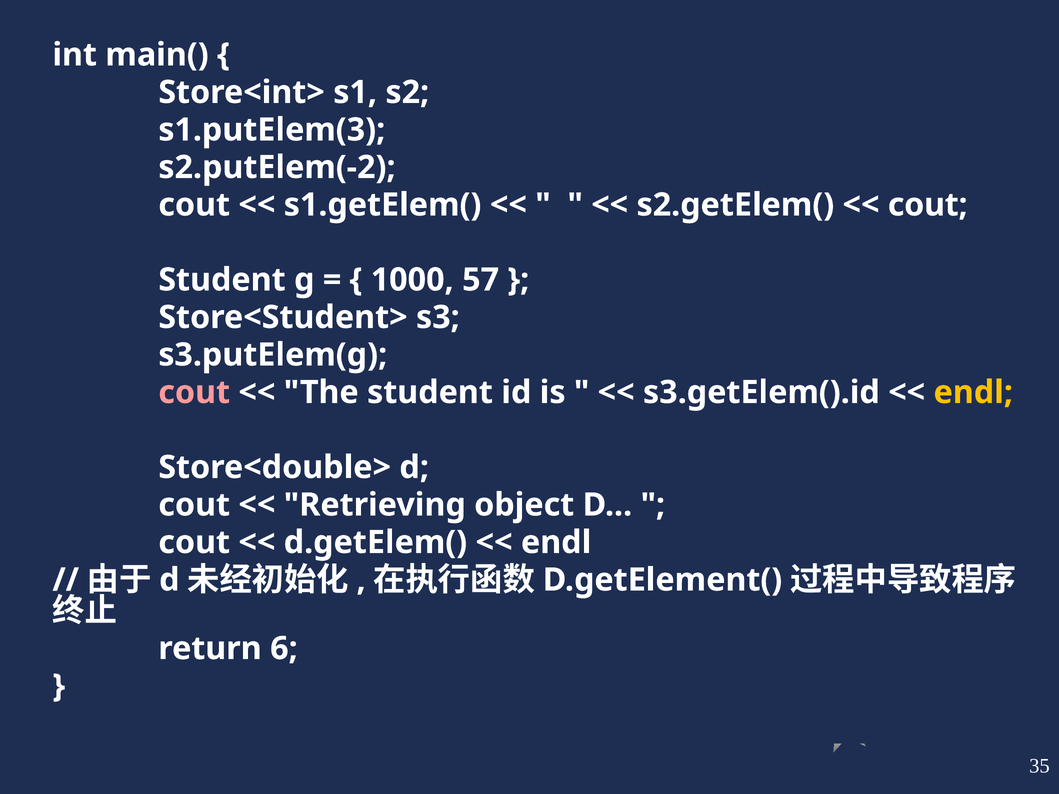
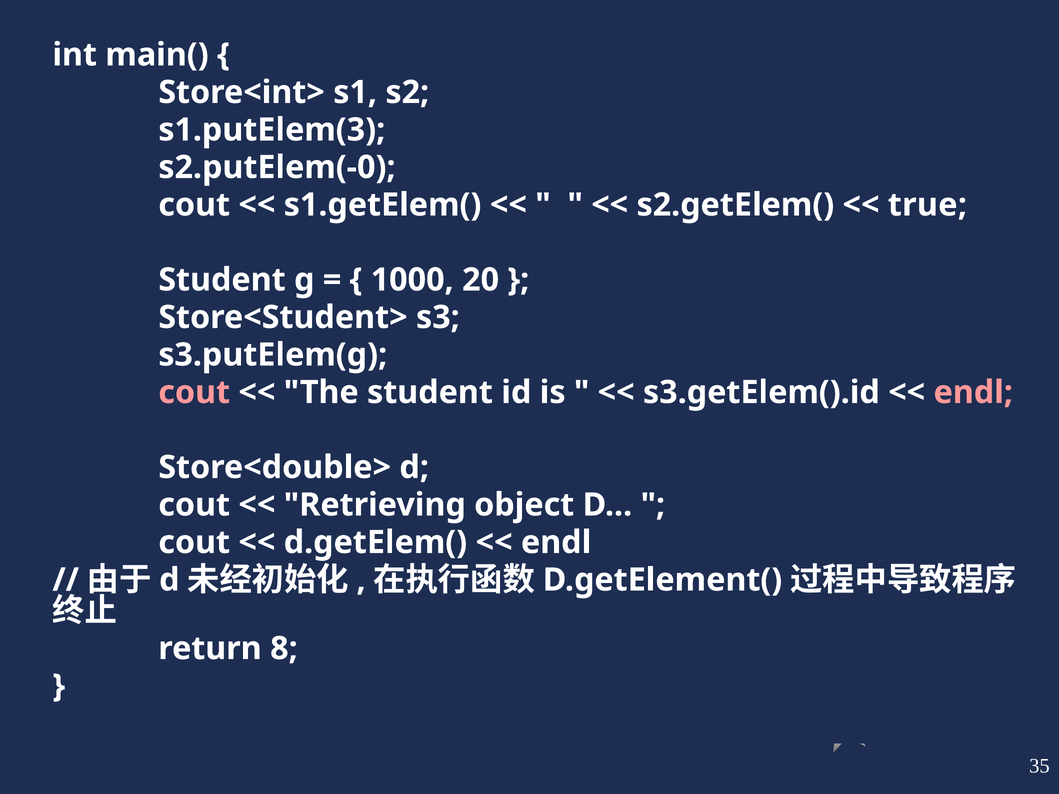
s2.putElem(-2: s2.putElem(-2 -> s2.putElem(-0
cout at (928, 205): cout -> true
57: 57 -> 20
endl at (973, 392) colour: yellow -> pink
6: 6 -> 8
